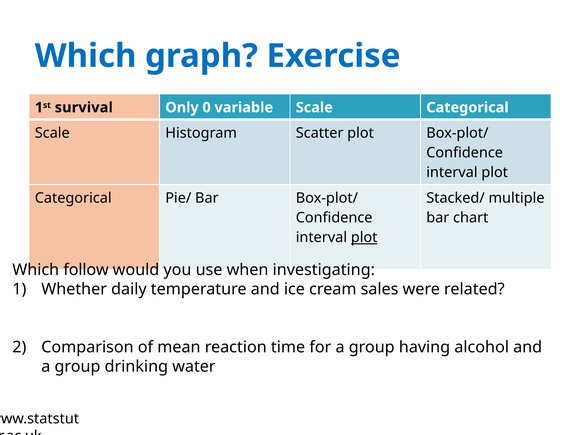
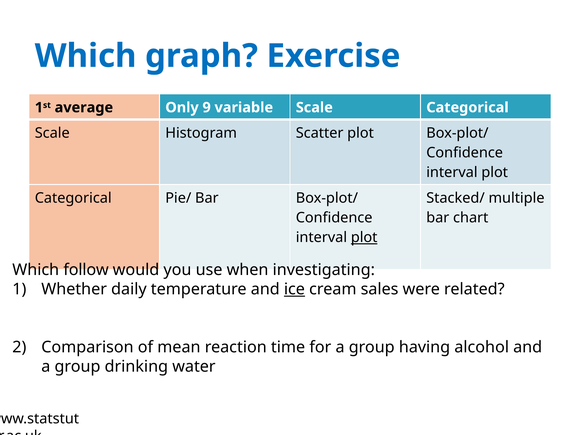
survival: survival -> average
0: 0 -> 9
ice underline: none -> present
